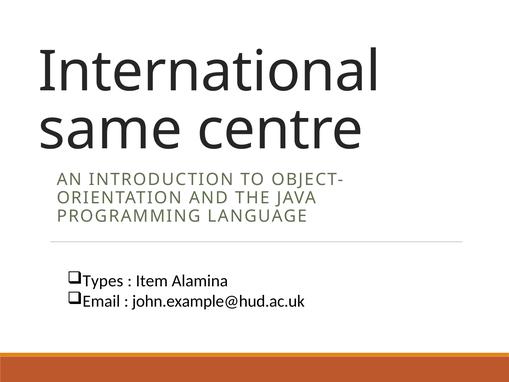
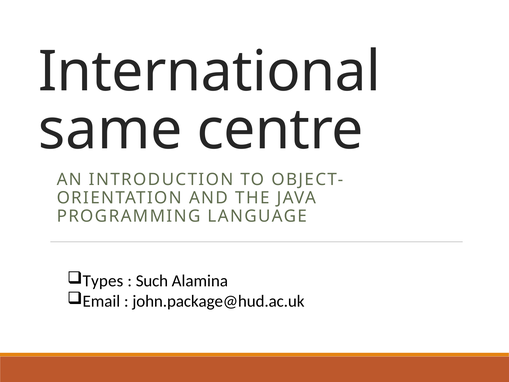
Item: Item -> Such
john.example@hud.ac.uk: john.example@hud.ac.uk -> john.package@hud.ac.uk
